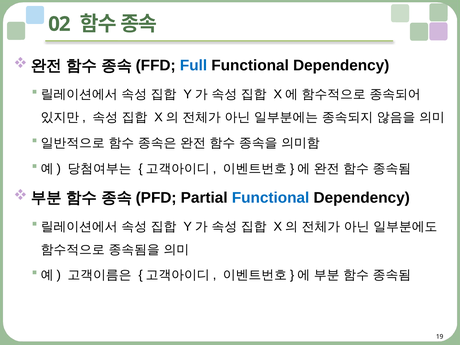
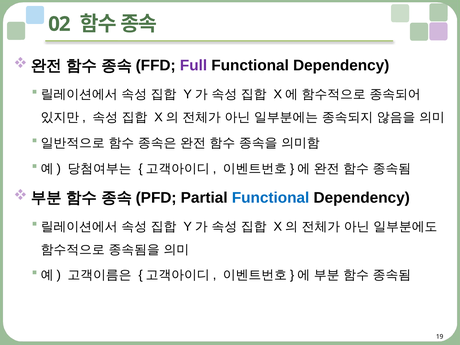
Full colour: blue -> purple
